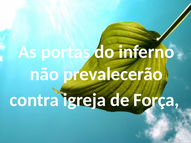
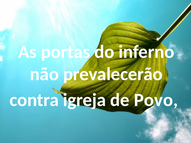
Força: Força -> Povo
